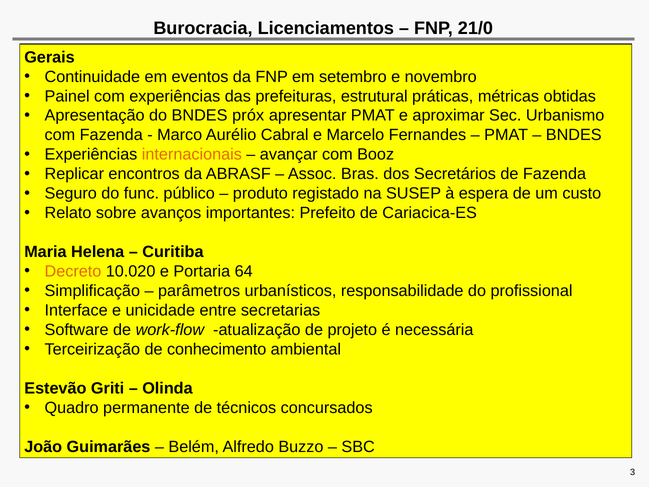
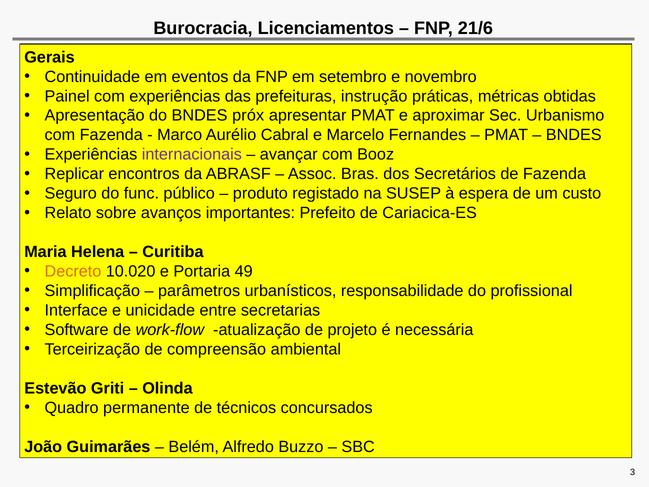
21/0: 21/0 -> 21/6
estrutural: estrutural -> instrução
internacionais colour: orange -> purple
64: 64 -> 49
conhecimento: conhecimento -> compreensão
